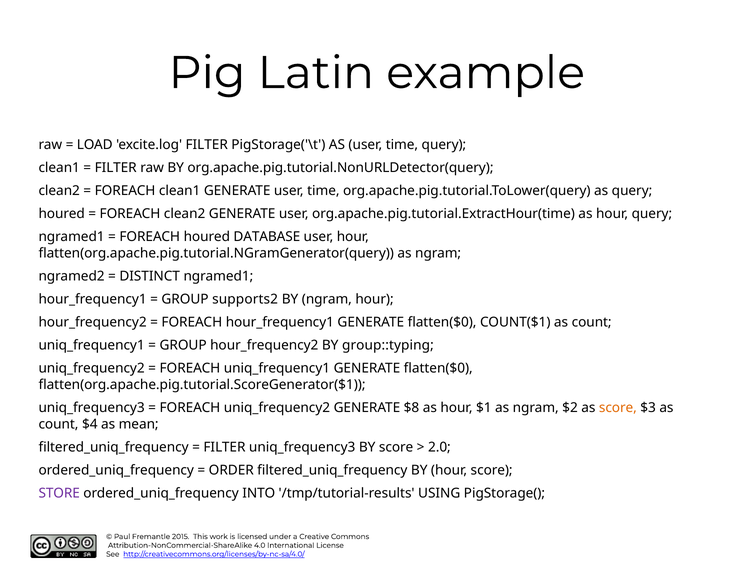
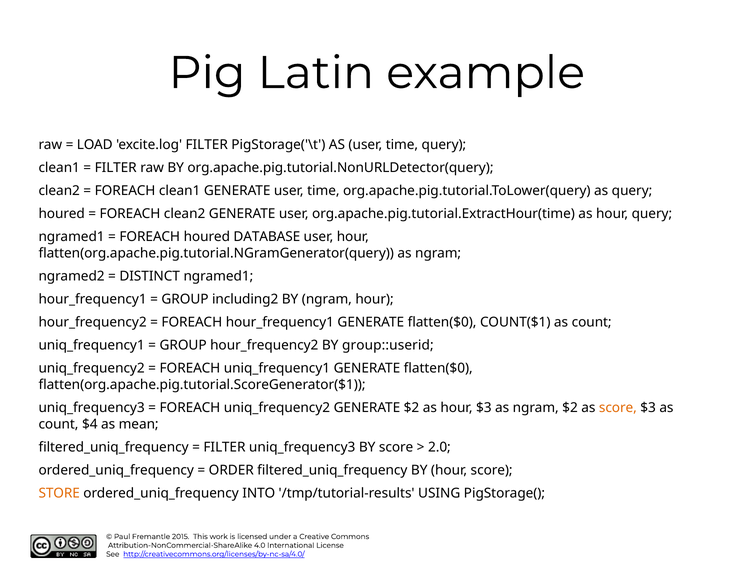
supports2: supports2 -> including2
group::typing: group::typing -> group::userid
GENERATE $8: $8 -> $2
hour $1: $1 -> $3
STORE colour: purple -> orange
